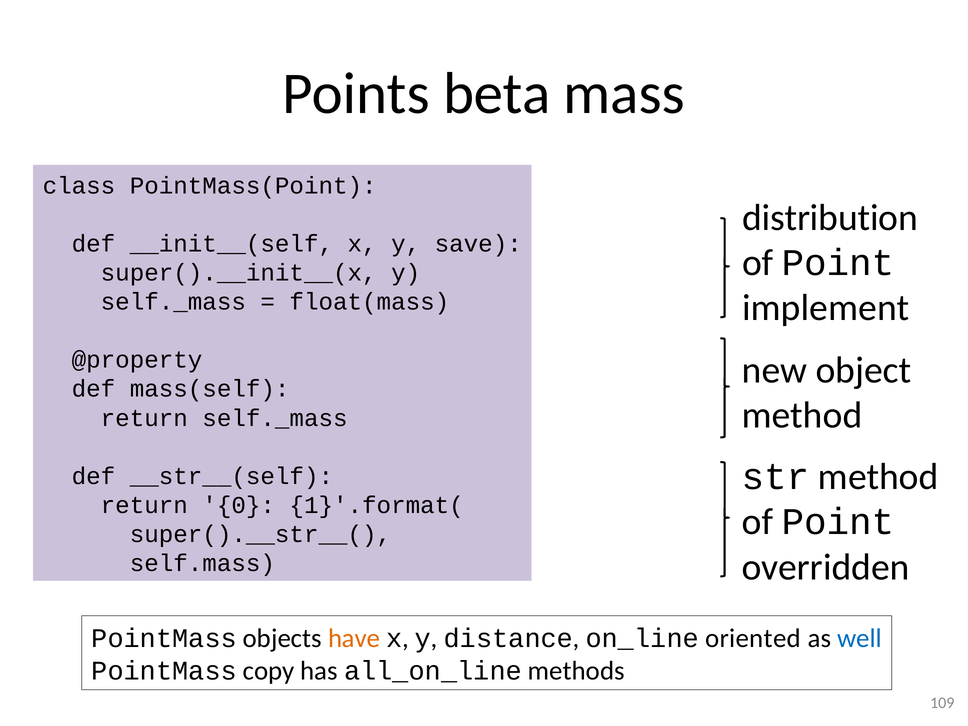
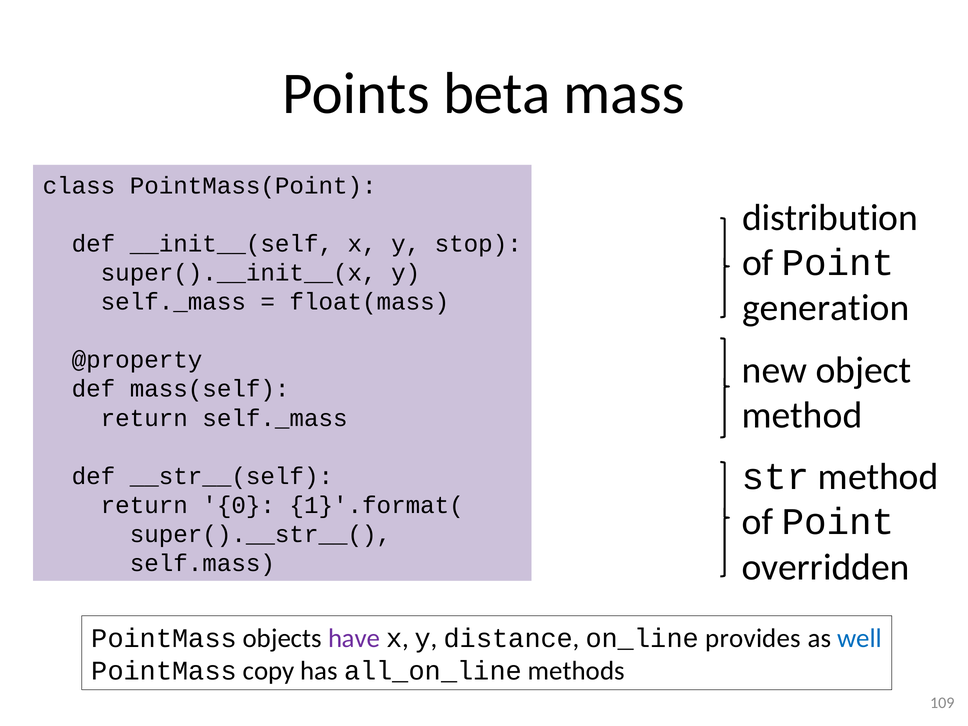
save: save -> stop
implement: implement -> generation
have colour: orange -> purple
oriented: oriented -> provides
